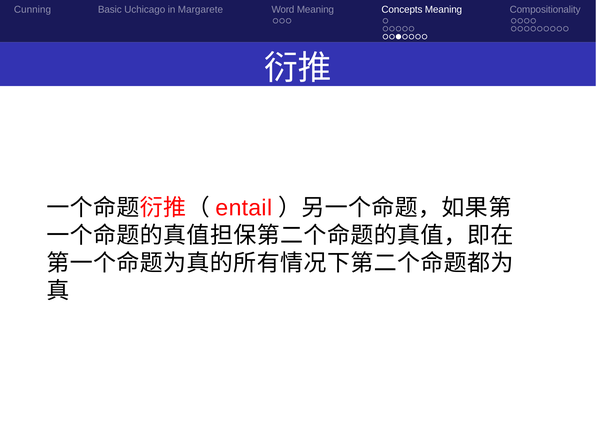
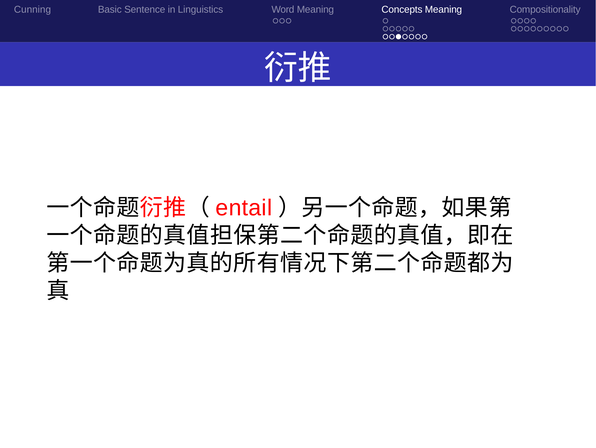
Uchicago: Uchicago -> Sentence
Margarete: Margarete -> Linguistics
